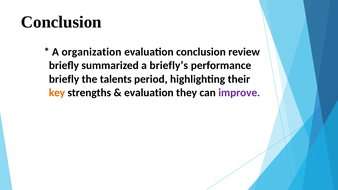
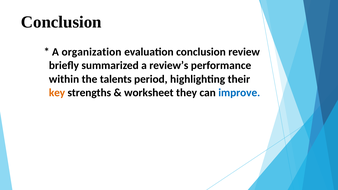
briefly’s: briefly’s -> review’s
briefly at (64, 79): briefly -> within
evaluation at (149, 93): evaluation -> worksheet
improve colour: purple -> blue
